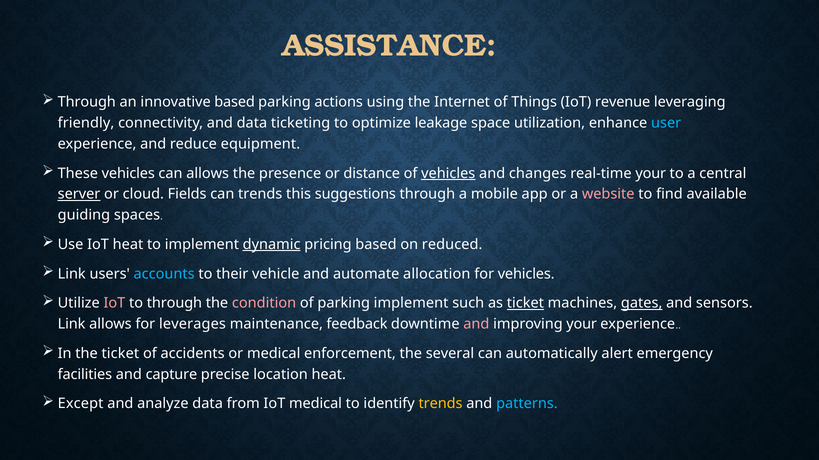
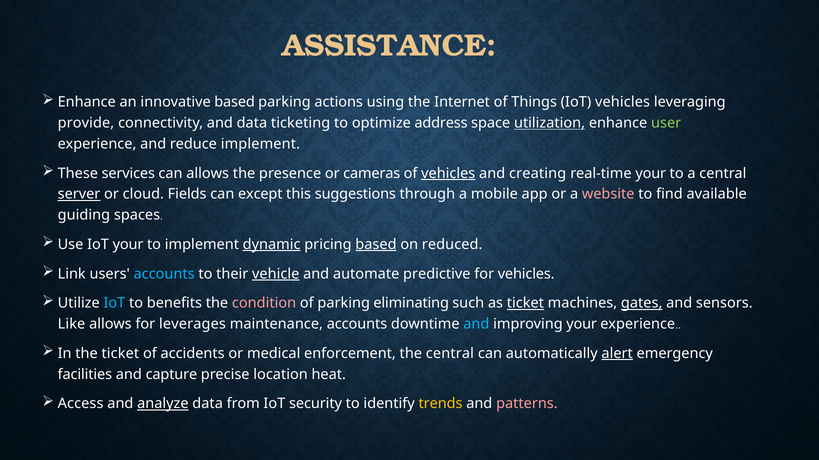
Through at (87, 102): Through -> Enhance
IoT revenue: revenue -> vehicles
friendly: friendly -> provide
leakage: leakage -> address
utilization underline: none -> present
user colour: light blue -> light green
reduce equipment: equipment -> implement
These vehicles: vehicles -> services
distance: distance -> cameras
changes: changes -> creating
can trends: trends -> except
IoT heat: heat -> your
based at (376, 245) underline: none -> present
vehicle underline: none -> present
allocation: allocation -> predictive
IoT at (114, 304) colour: pink -> light blue
to through: through -> benefits
parking implement: implement -> eliminating
Link at (72, 325): Link -> Like
maintenance feedback: feedback -> accounts
and at (476, 325) colour: pink -> light blue
the several: several -> central
alert underline: none -> present
Except: Except -> Access
analyze underline: none -> present
IoT medical: medical -> security
patterns colour: light blue -> pink
